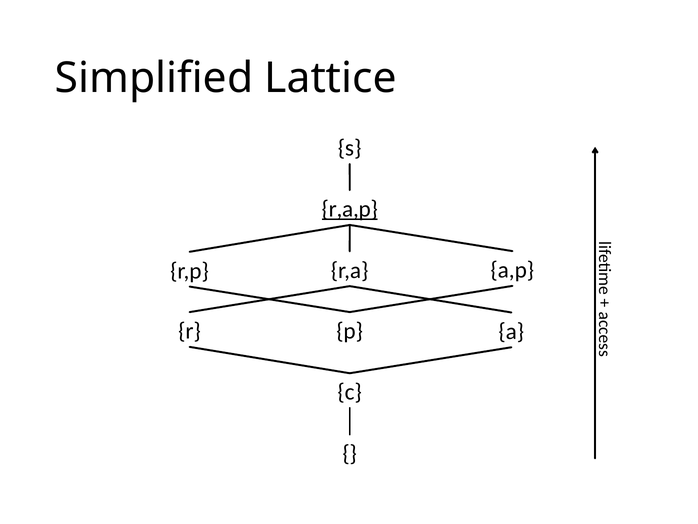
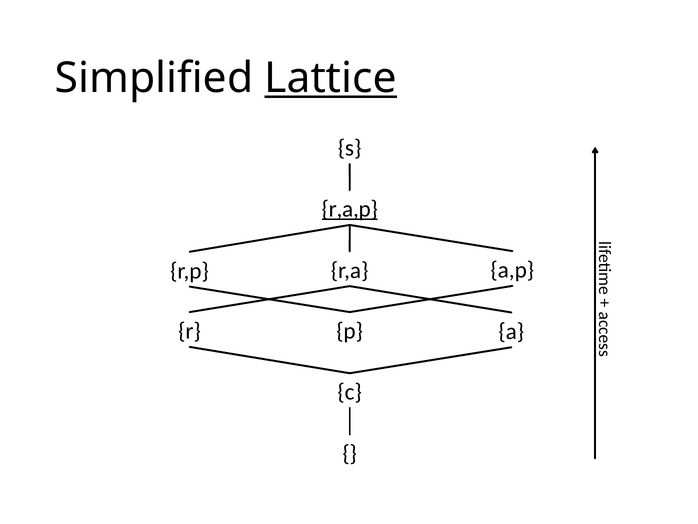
Lattice underline: none -> present
